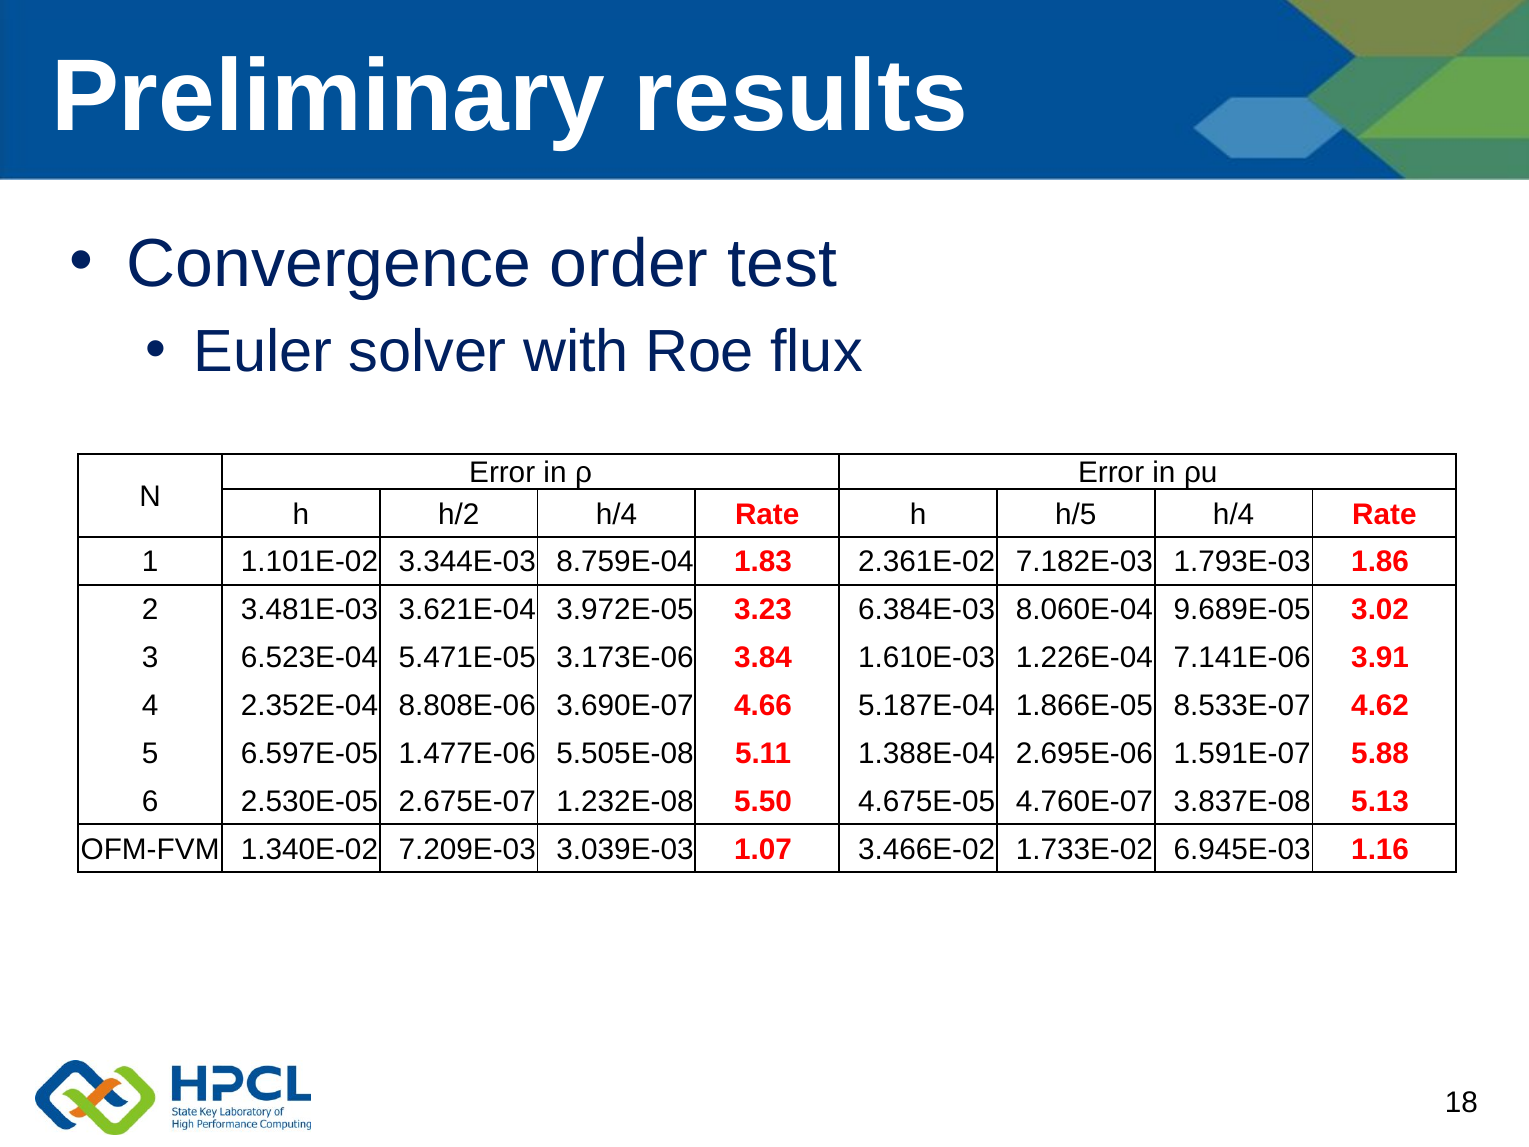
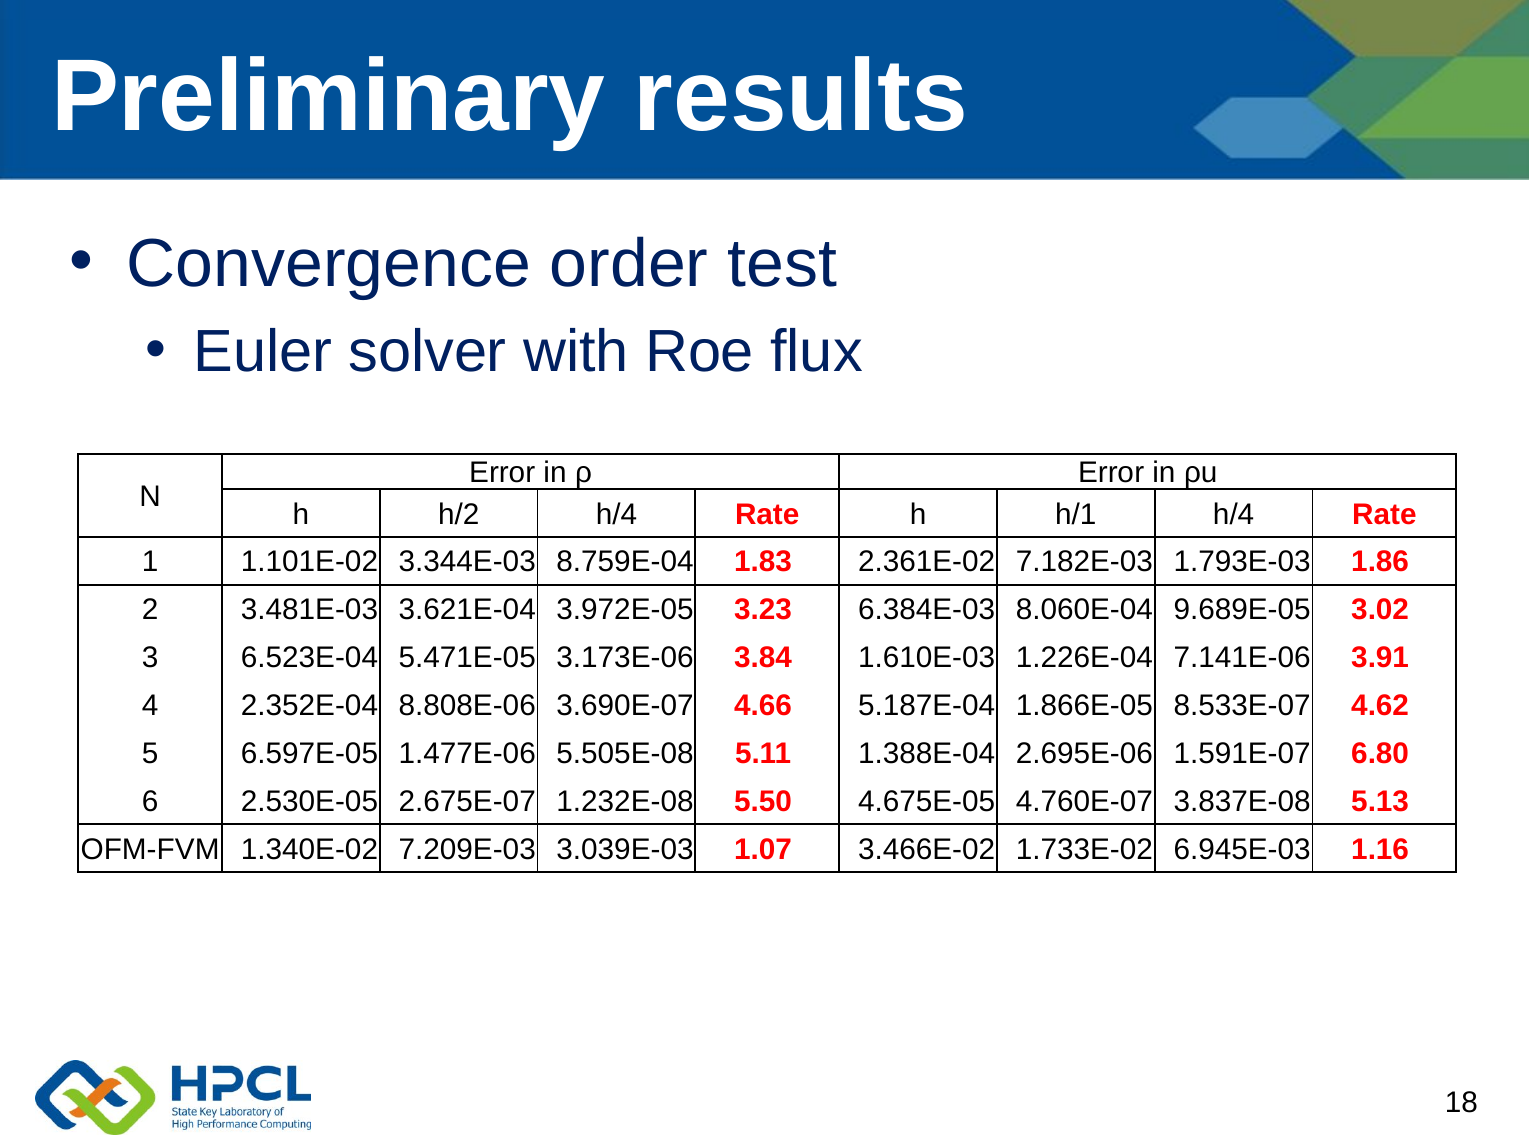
h/5: h/5 -> h/1
5.88: 5.88 -> 6.80
